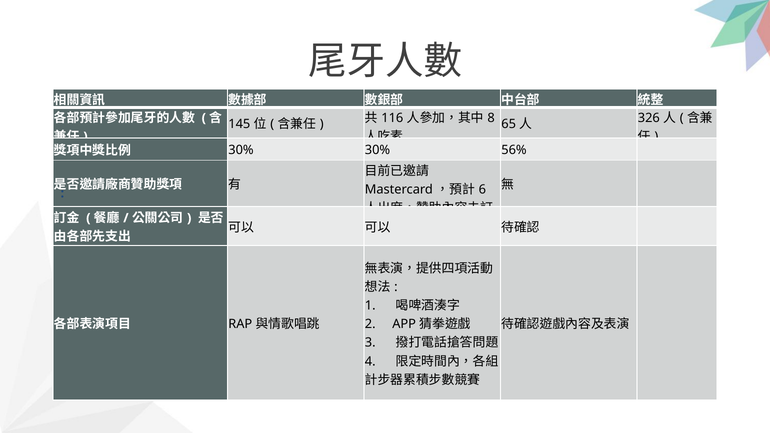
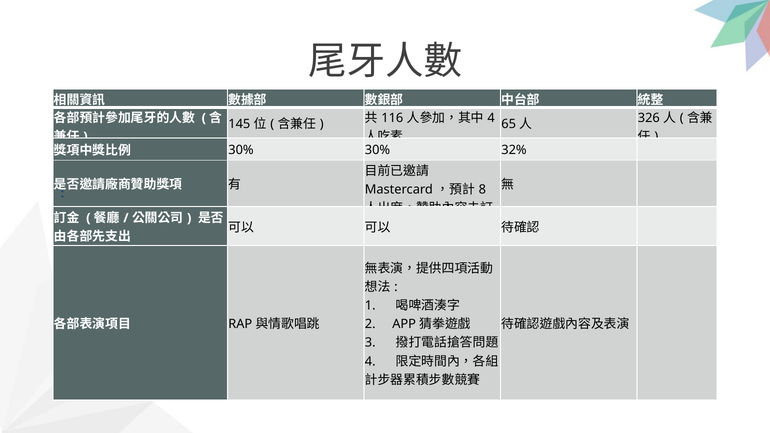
8 at (491, 118): 8 -> 4
56%: 56% -> 32%
6: 6 -> 8
